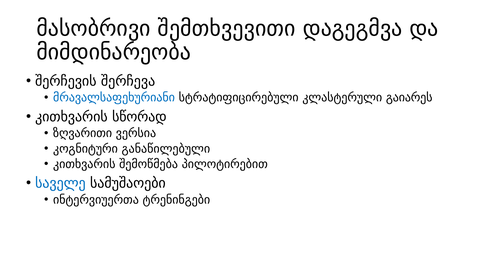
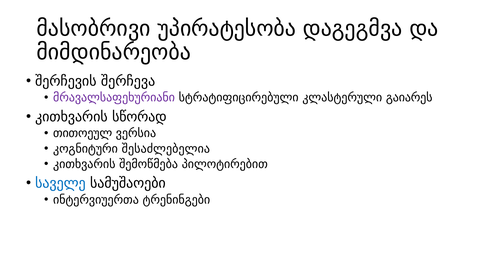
შემთხვევითი: შემთხვევითი -> უპირატესობა
მრავალსაფეხურიანი colour: blue -> purple
ზღვარითი: ზღვარითი -> თითოეულ
განაწილებული: განაწილებული -> შესაძლებელია
